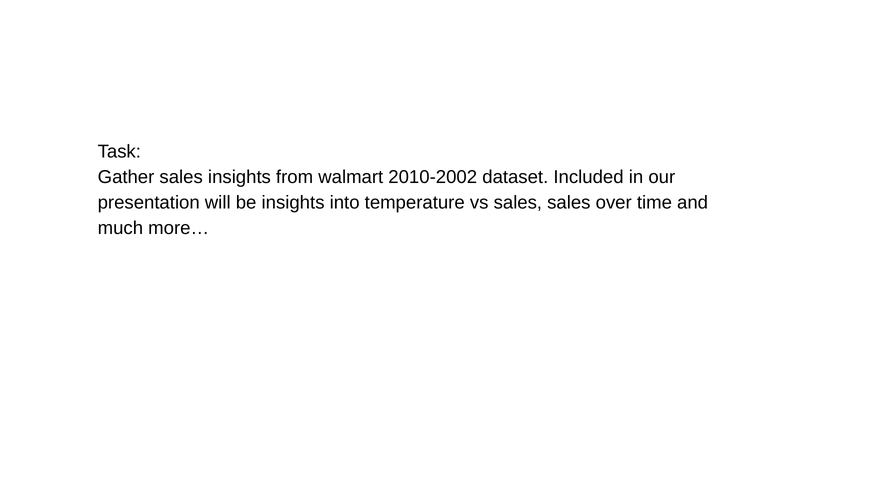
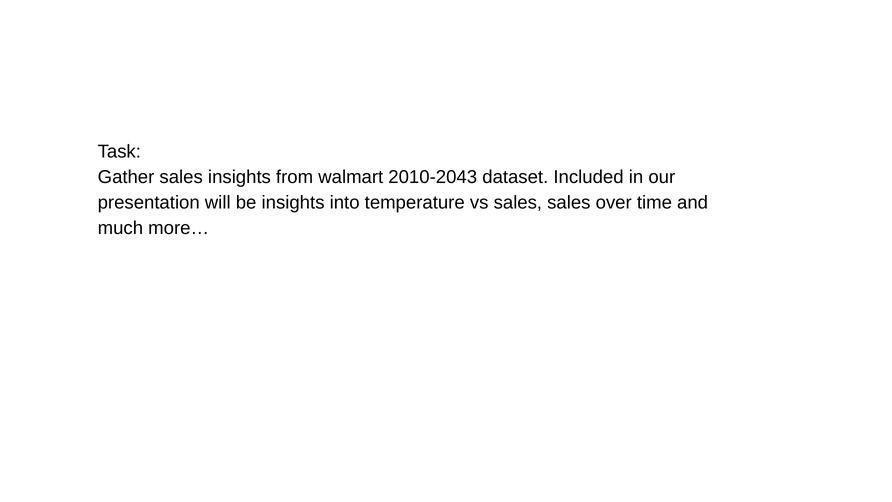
2010-2002: 2010-2002 -> 2010-2043
